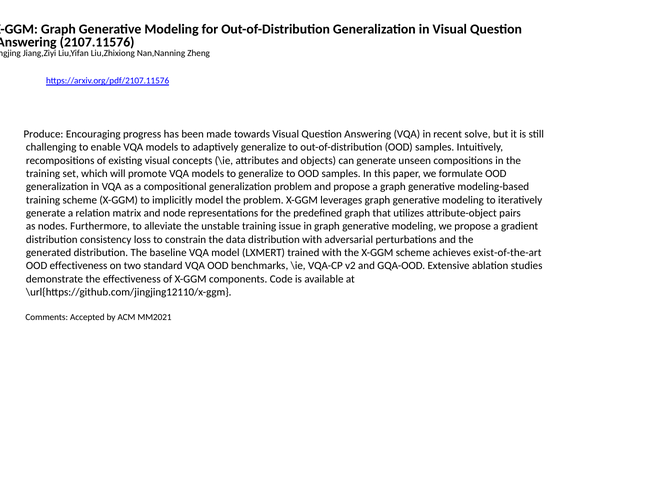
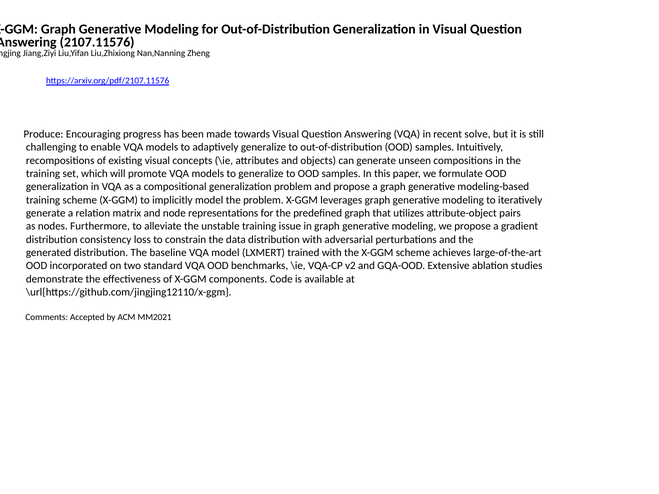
exist-of-the-art: exist-of-the-art -> large-of-the-art
OOD effectiveness: effectiveness -> incorporated
